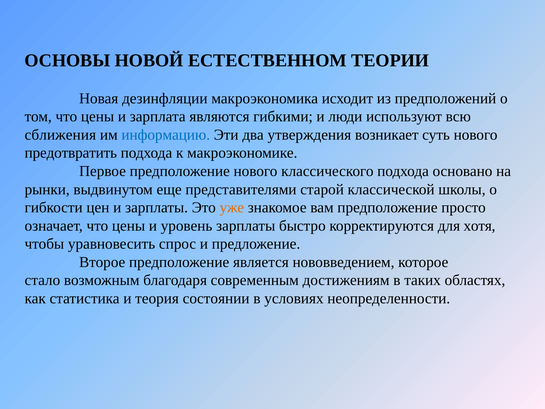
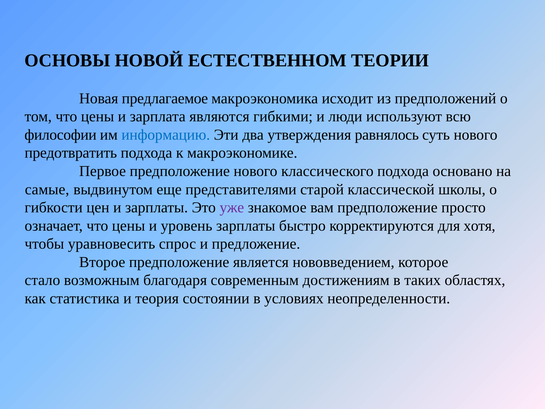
дезинфляции: дезинфляции -> предлагаемое
сближения: сближения -> философии
возникает: возникает -> равнялось
рынки: рынки -> самые
уже colour: orange -> purple
